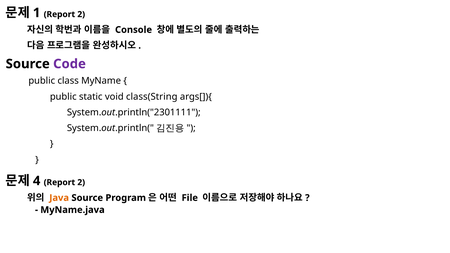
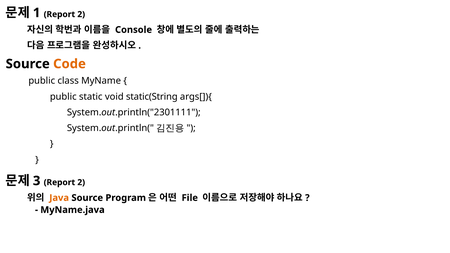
Code colour: purple -> orange
class(String: class(String -> static(String
4: 4 -> 3
